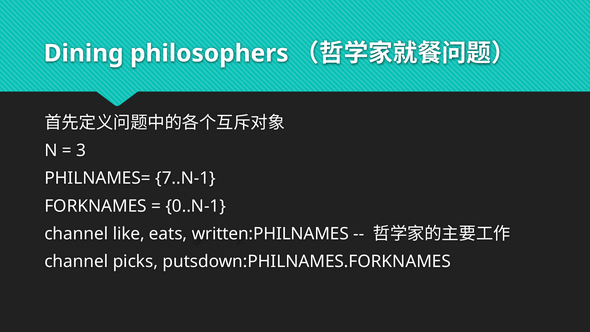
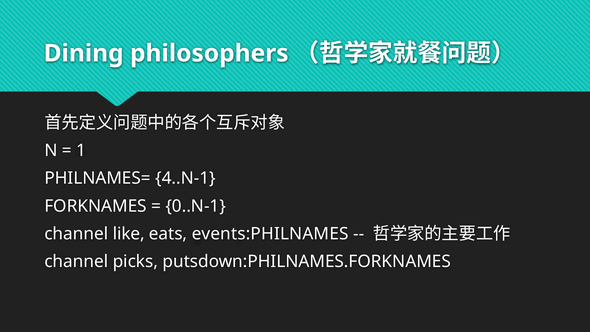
3: 3 -> 1
7..N-1: 7..N-1 -> 4..N-1
written:PHILNAMES: written:PHILNAMES -> events:PHILNAMES
